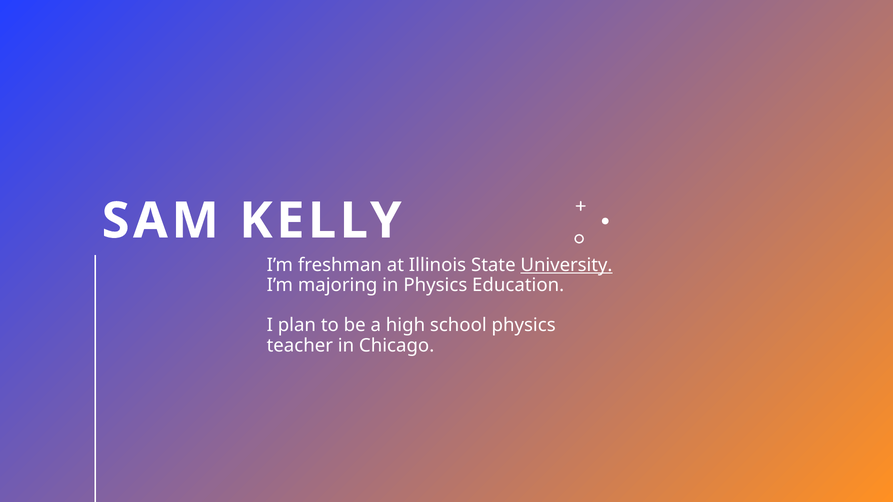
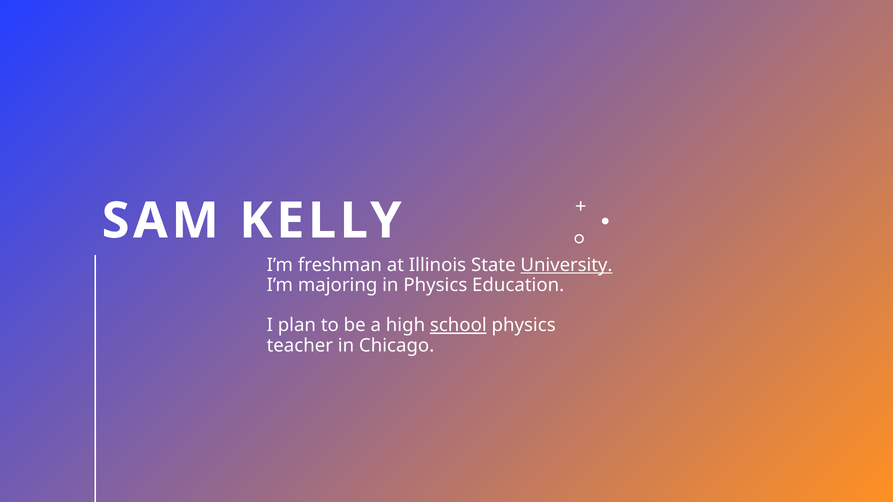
school underline: none -> present
